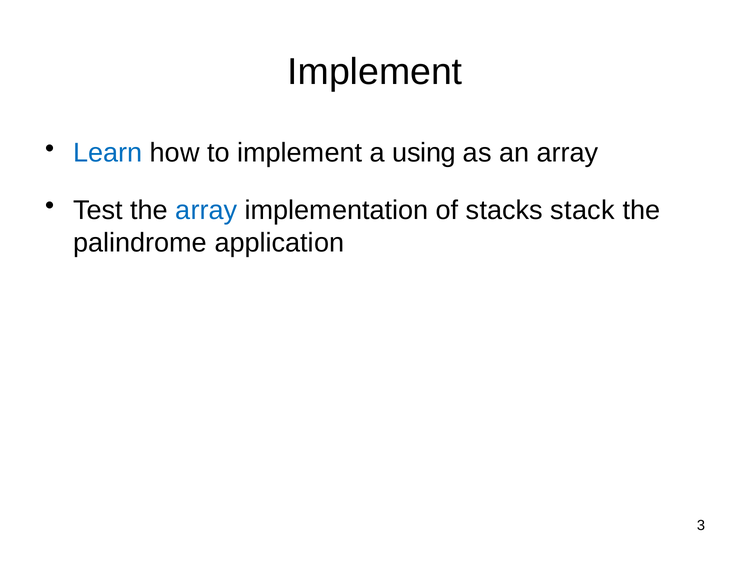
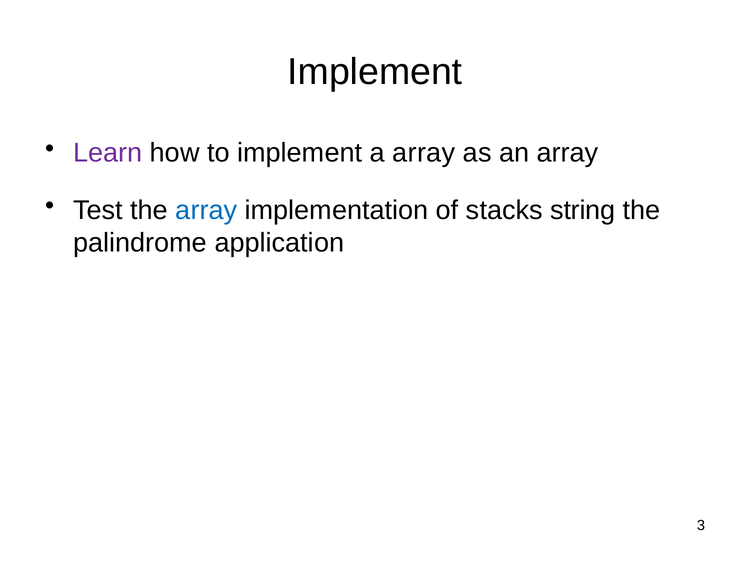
Learn colour: blue -> purple
a using: using -> array
stack: stack -> string
